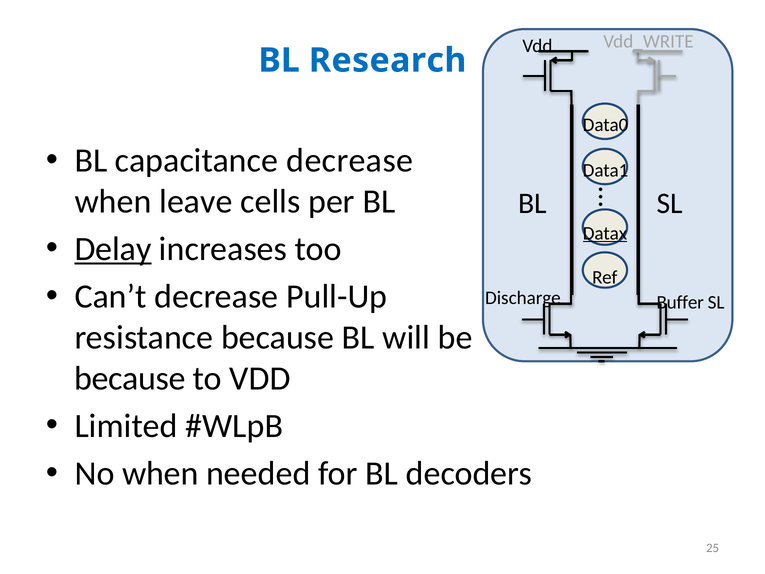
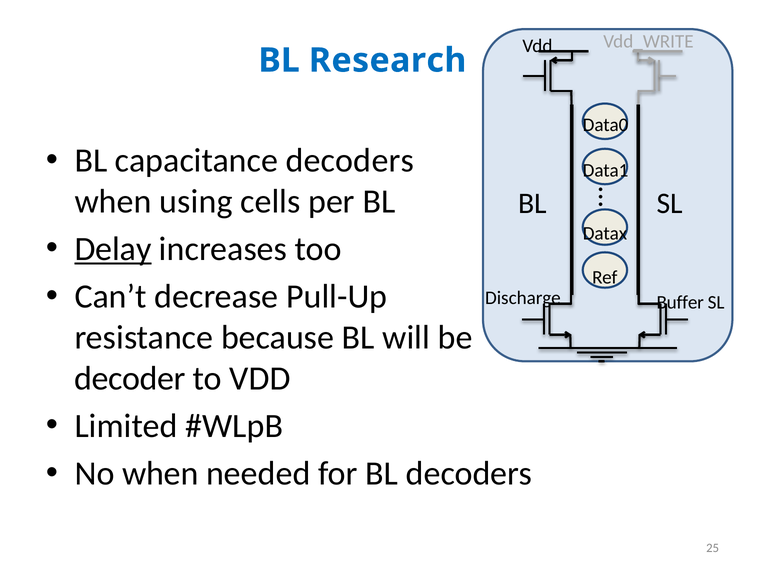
capacitance decrease: decrease -> decoders
leave: leave -> using
Datax underline: present -> none
because at (130, 378): because -> decoder
